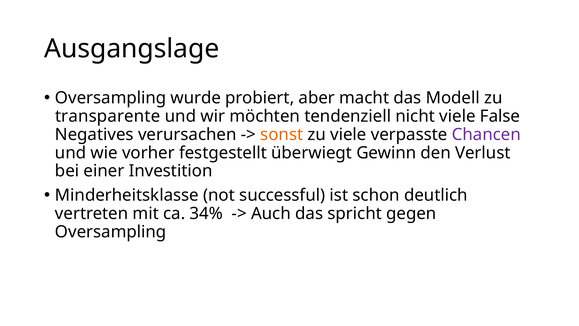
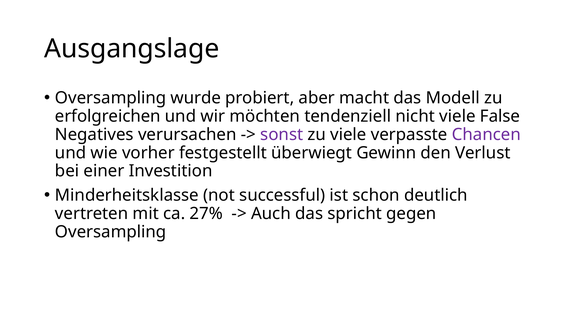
transparente: transparente -> erfolgreichen
sonst colour: orange -> purple
34%: 34% -> 27%
